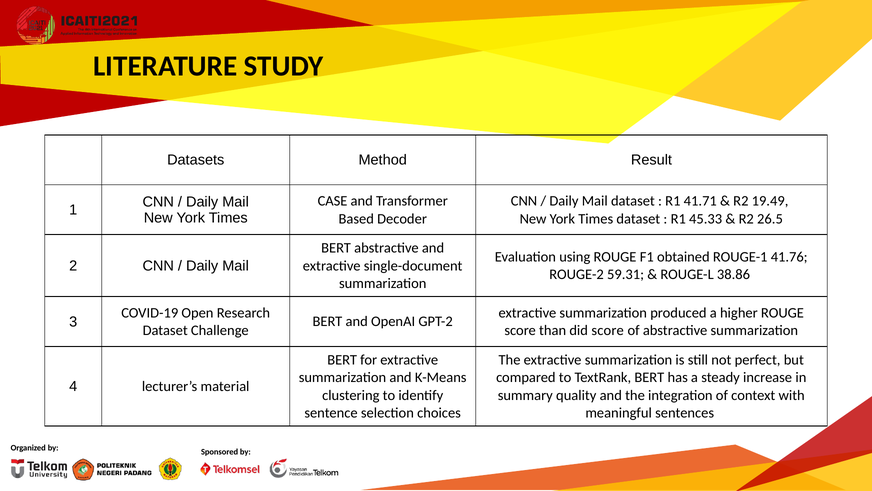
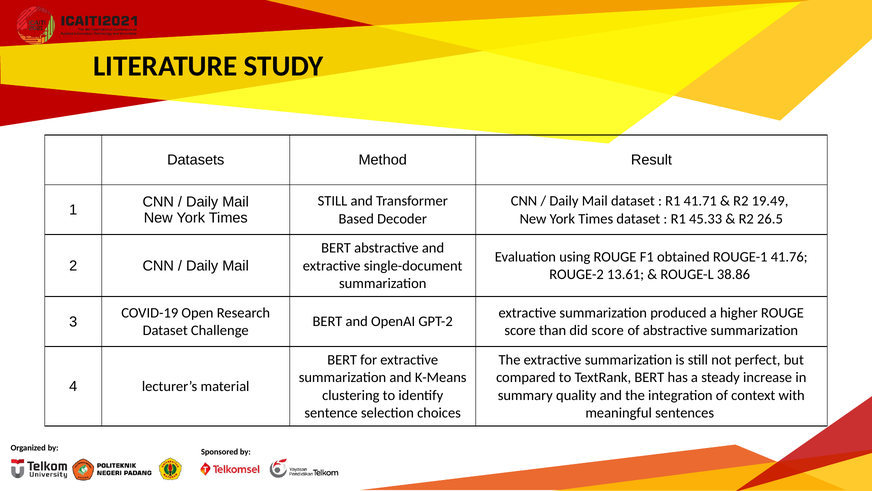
CASE at (332, 201): CASE -> STILL
59.31: 59.31 -> 13.61
